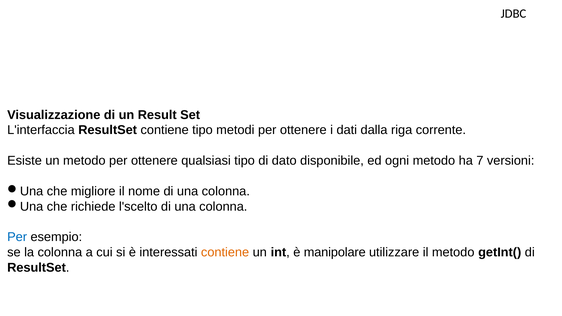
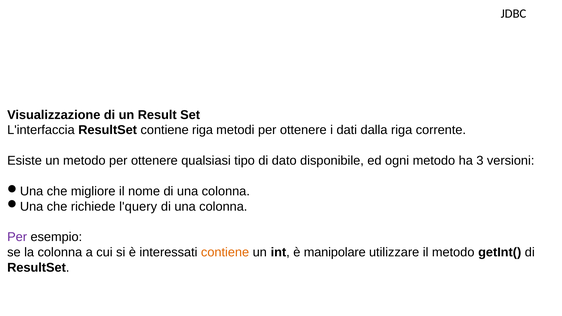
contiene tipo: tipo -> riga
7: 7 -> 3
l'scelto: l'scelto -> l'query
Per at (17, 237) colour: blue -> purple
